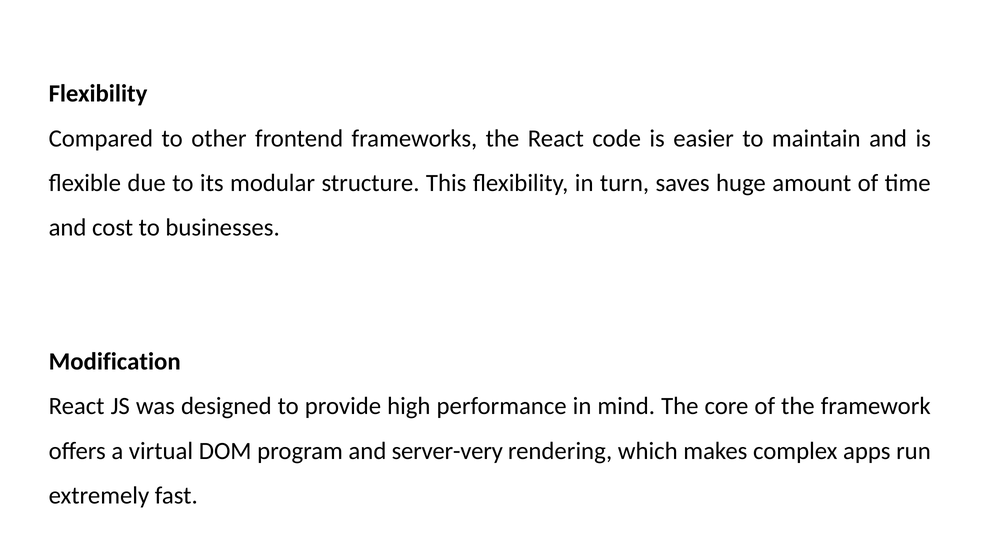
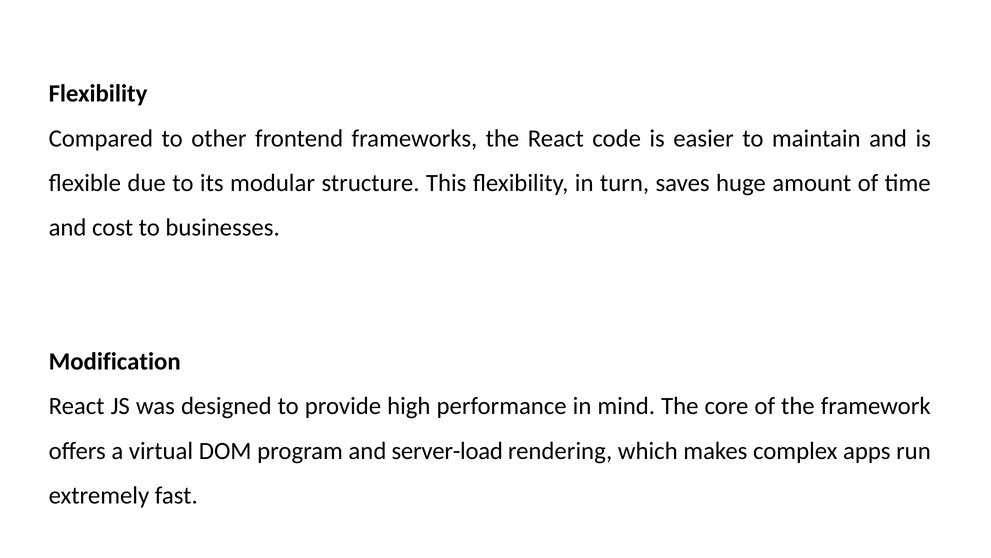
server-very: server-very -> server-load
